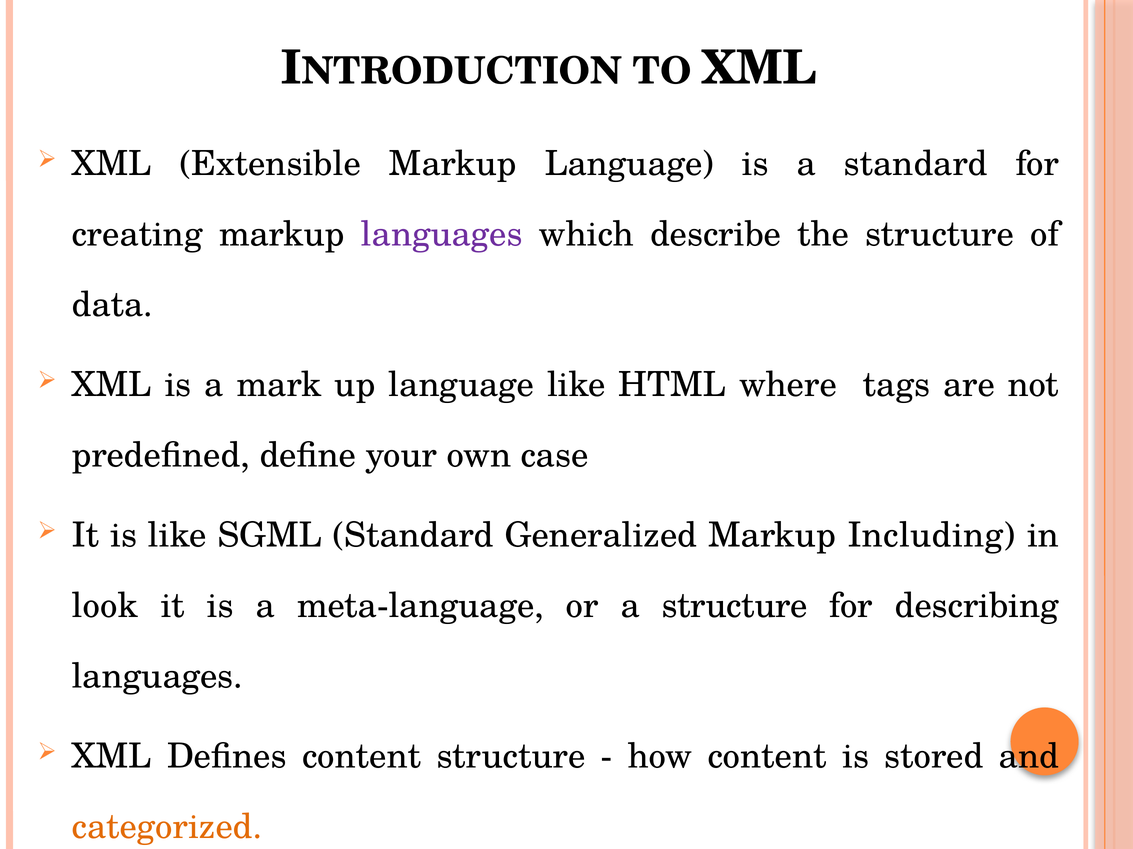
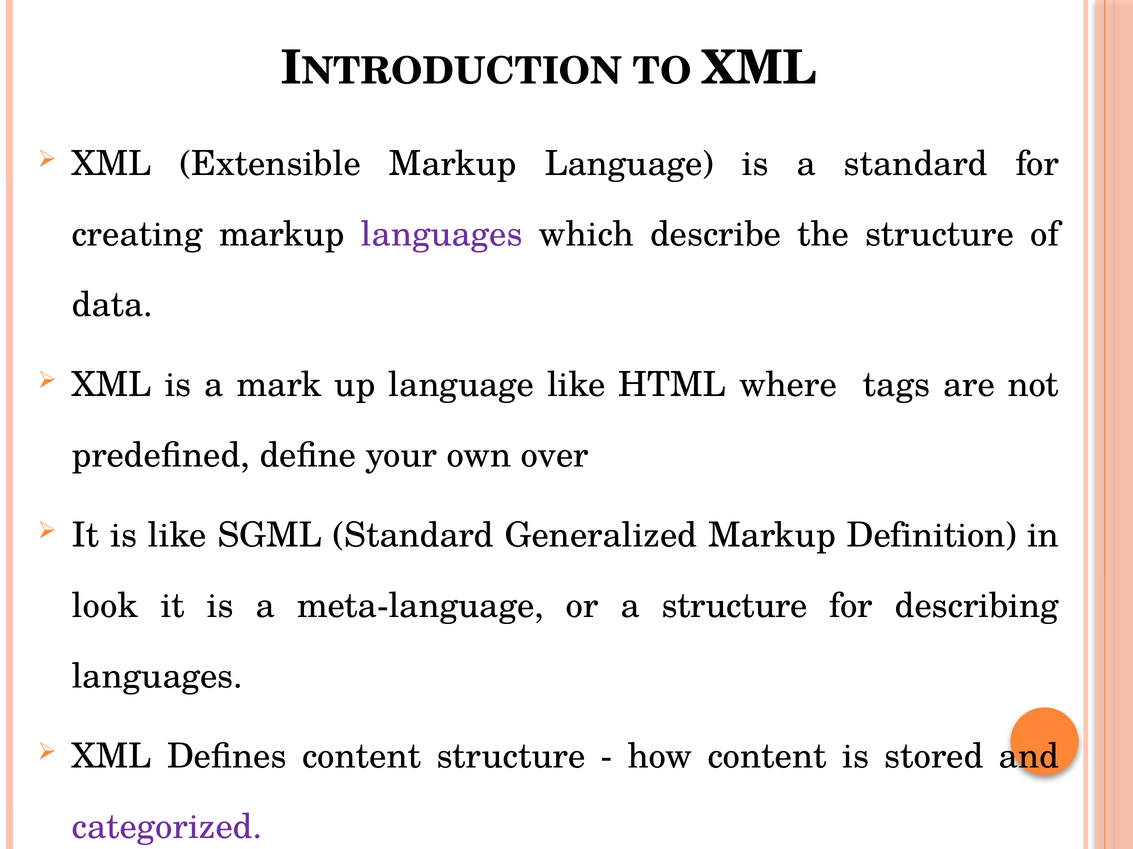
case: case -> over
Including: Including -> Definition
categorized colour: orange -> purple
